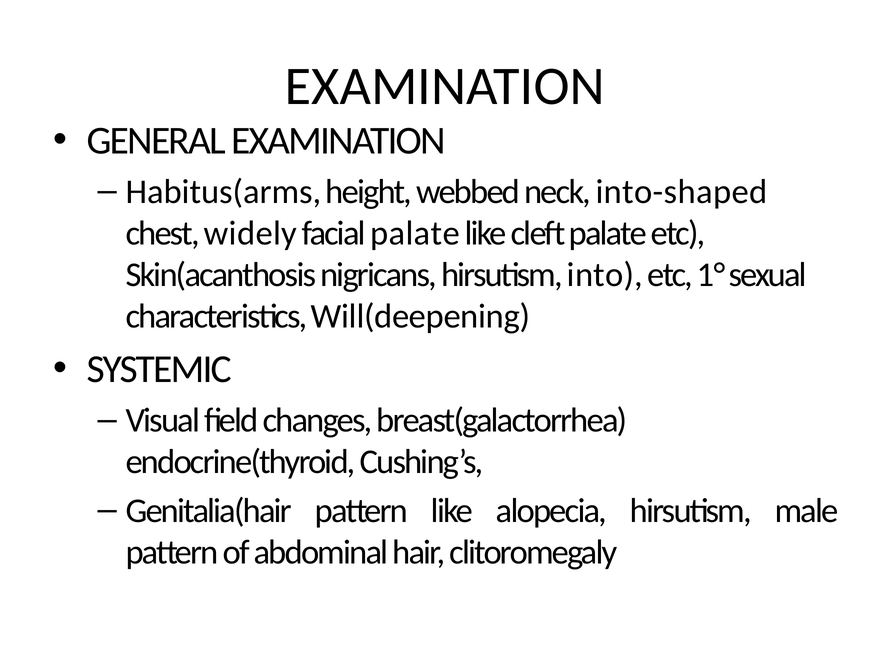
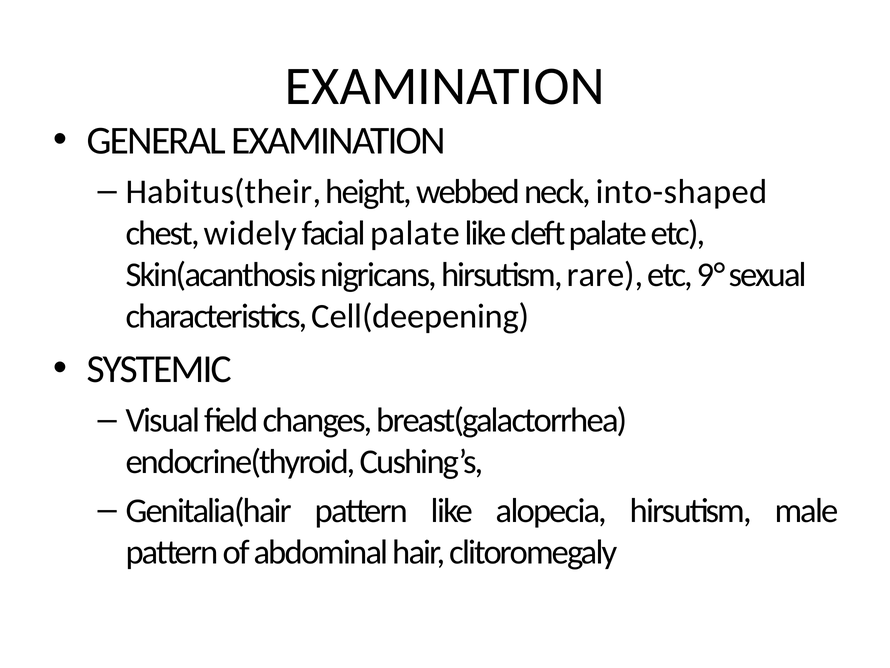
Habitus(arms: Habitus(arms -> Habitus(their
into: into -> rare
1°: 1° -> 9°
Will(deepening: Will(deepening -> Cell(deepening
